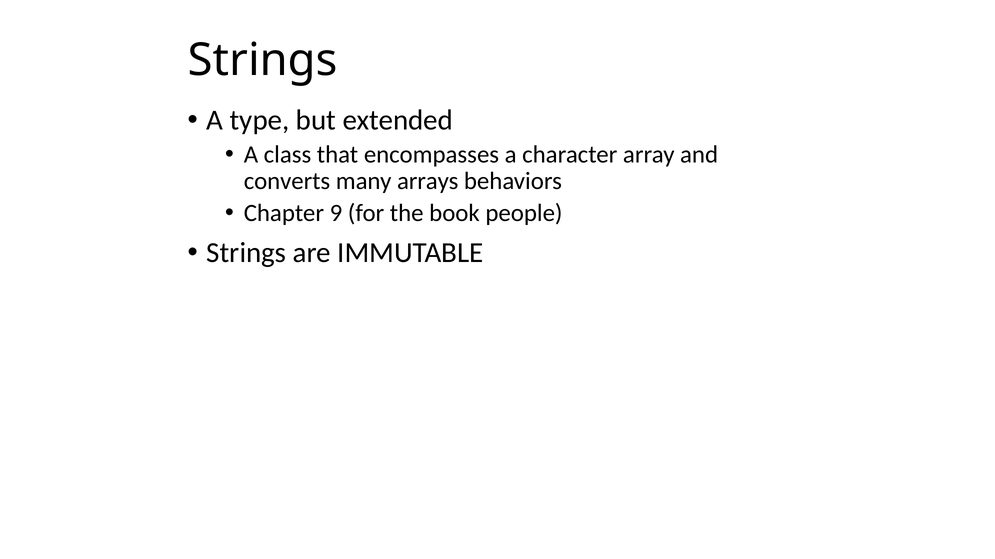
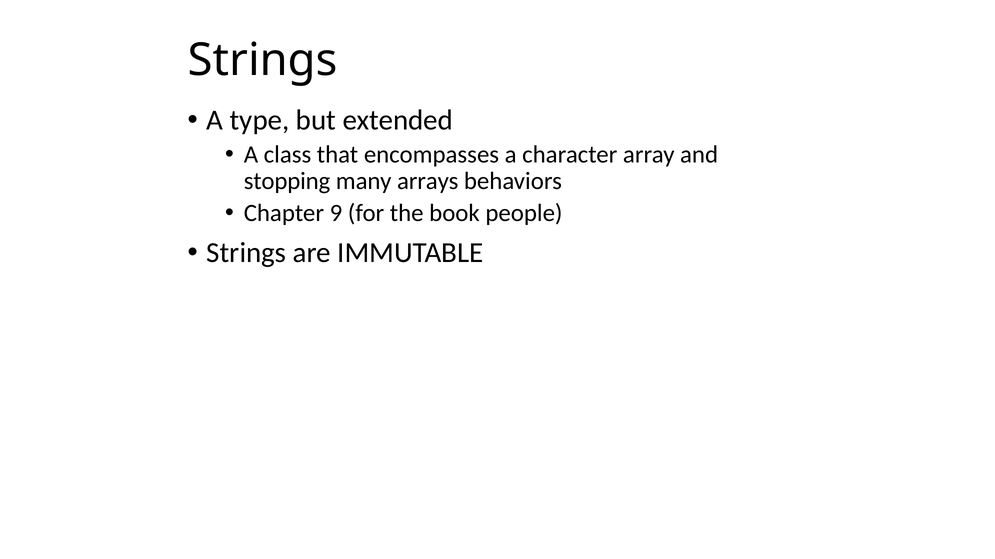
converts: converts -> stopping
